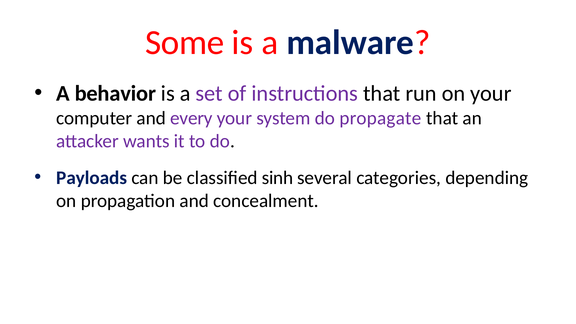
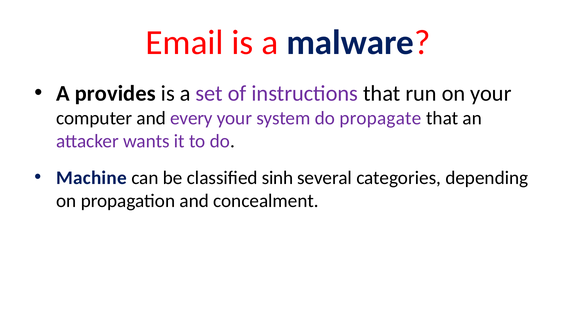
Some: Some -> Email
behavior: behavior -> provides
Payloads: Payloads -> Machine
